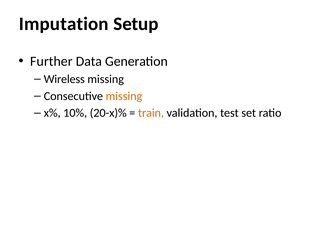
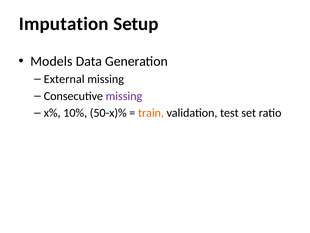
Further: Further -> Models
Wireless: Wireless -> External
missing at (124, 96) colour: orange -> purple
20-x)%: 20-x)% -> 50-x)%
